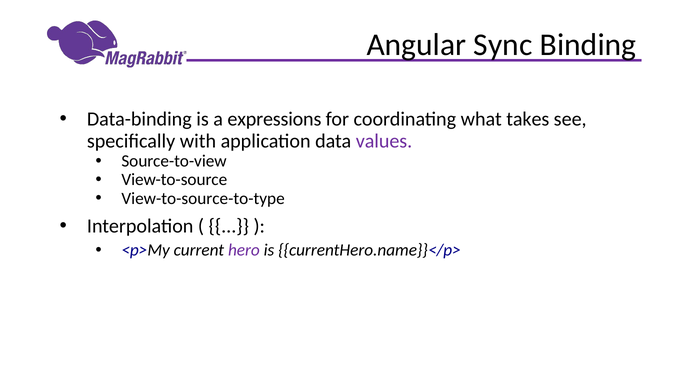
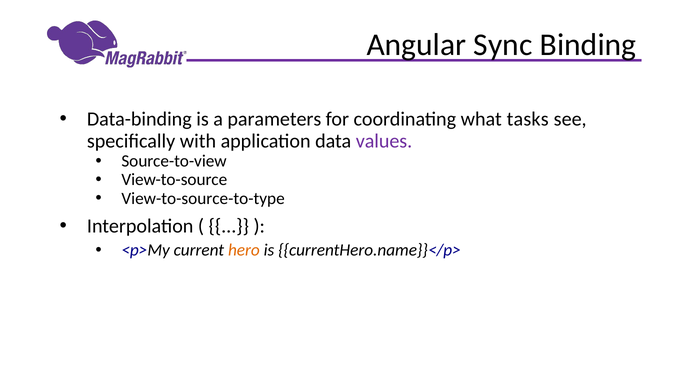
expressions: expressions -> parameters
takes: takes -> tasks
hero colour: purple -> orange
